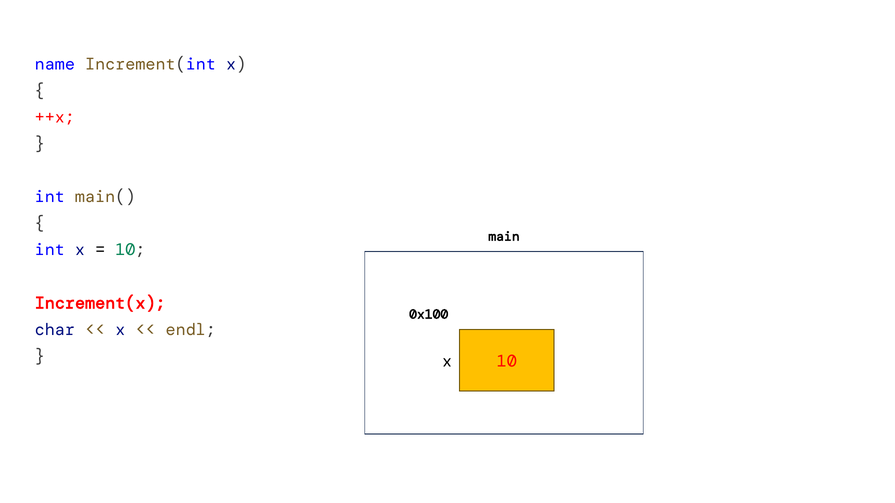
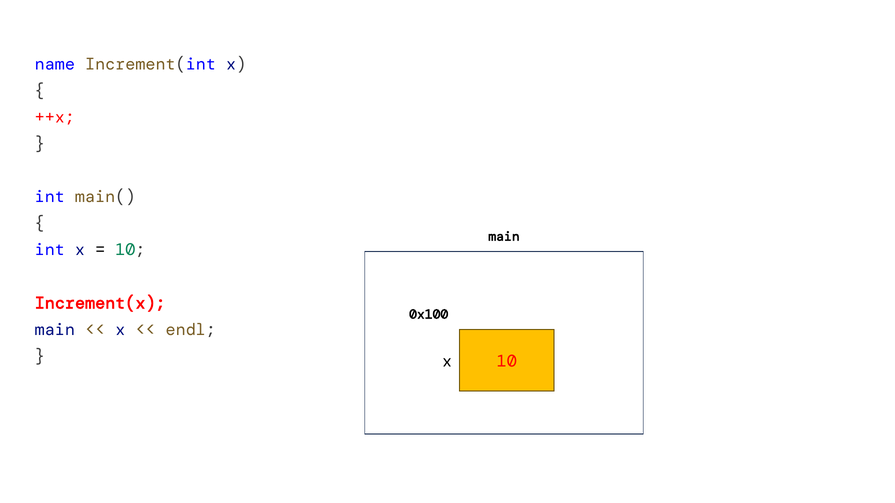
char at (55, 330): char -> main
